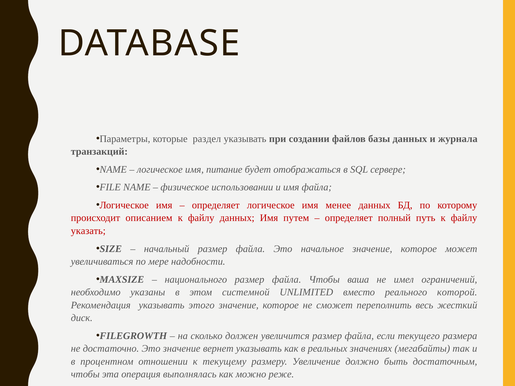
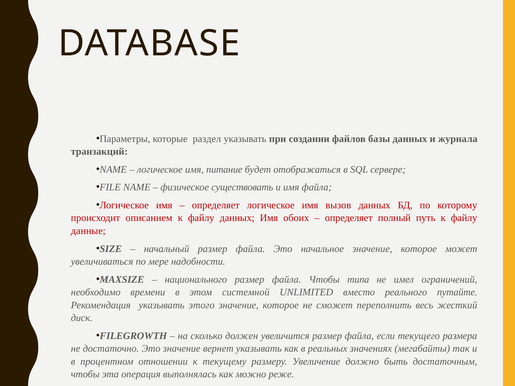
использовании: использовании -> существовать
менее: менее -> вызов
путем: путем -> обоих
указать: указать -> данные
ваша: ваша -> типа
указаны: указаны -> времени
которой: которой -> путайте
